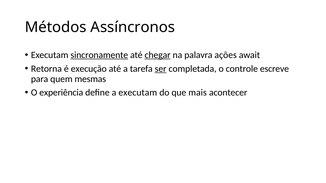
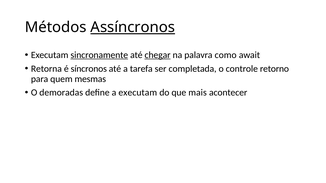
Assíncronos underline: none -> present
ações: ações -> como
execução: execução -> síncronos
ser underline: present -> none
escreve: escreve -> retorno
experiência: experiência -> demoradas
